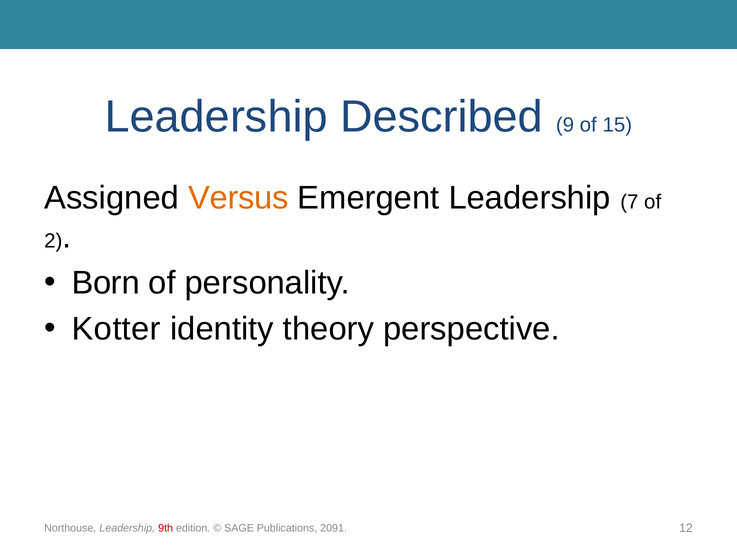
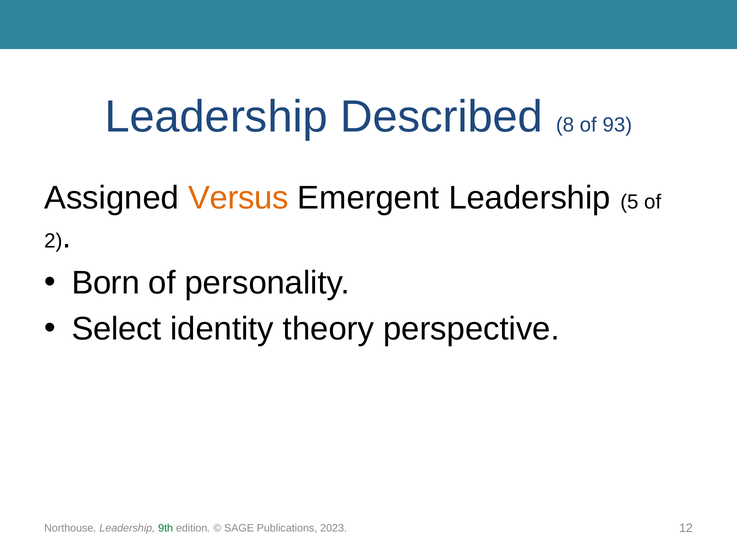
9: 9 -> 8
15: 15 -> 93
7: 7 -> 5
Kotter: Kotter -> Select
9th colour: red -> green
2091: 2091 -> 2023
